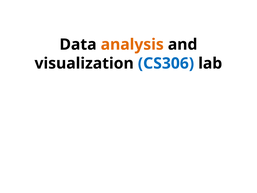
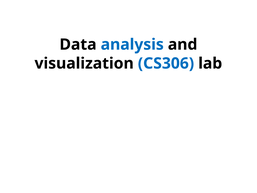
analysis colour: orange -> blue
